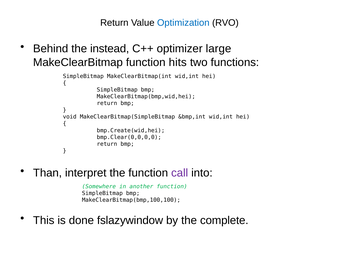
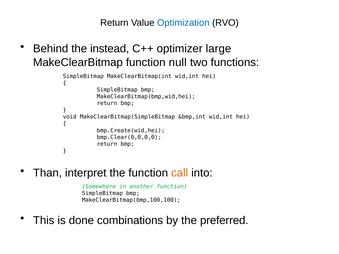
hits: hits -> null
call colour: purple -> orange
fslazywindow: fslazywindow -> combinations
complete: complete -> preferred
